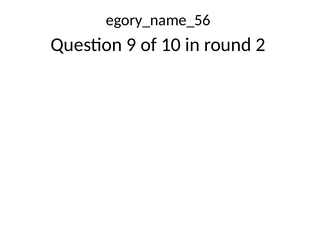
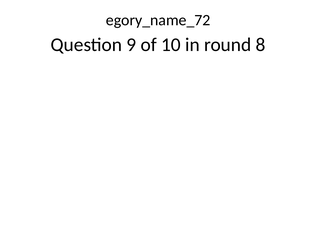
egory_name_56: egory_name_56 -> egory_name_72
2: 2 -> 8
